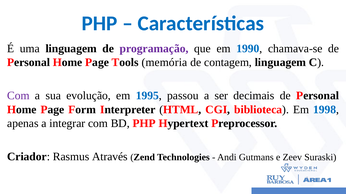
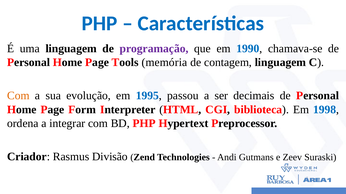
Com at (18, 96) colour: purple -> orange
apenas: apenas -> ordena
Através: Através -> Divisão
